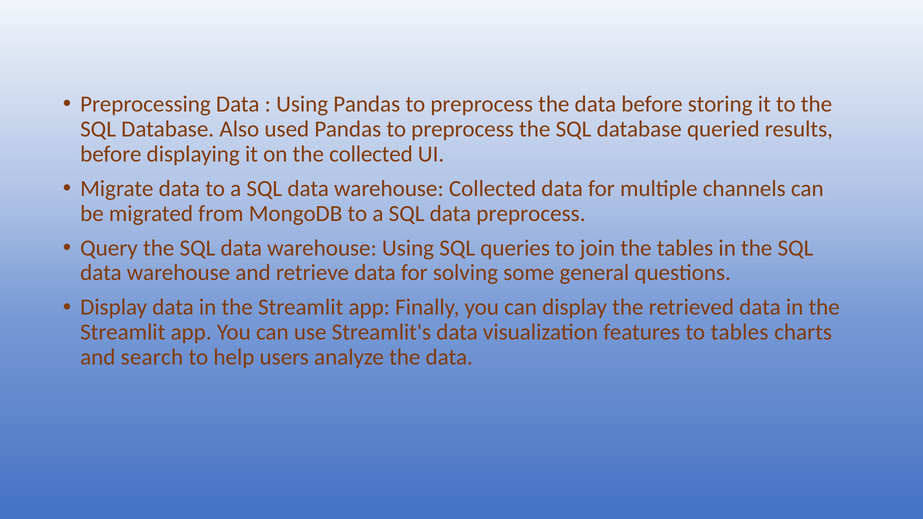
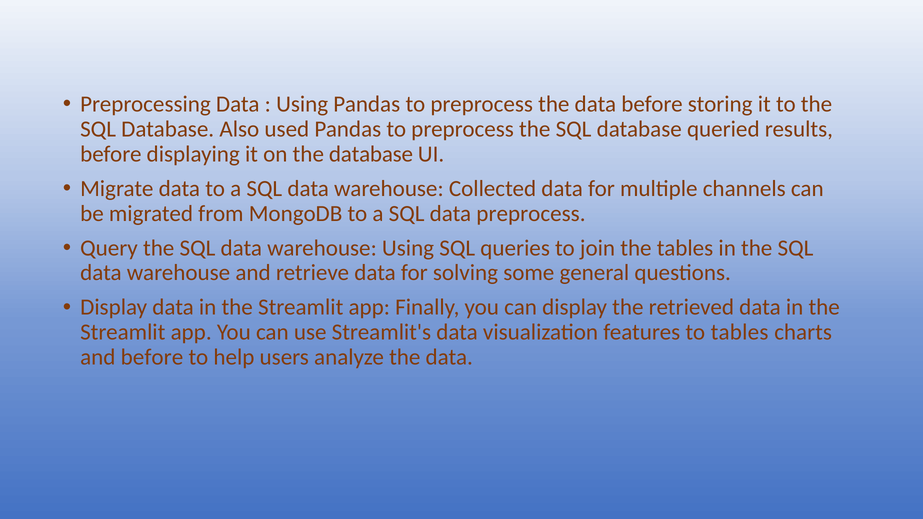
the collected: collected -> database
and search: search -> before
